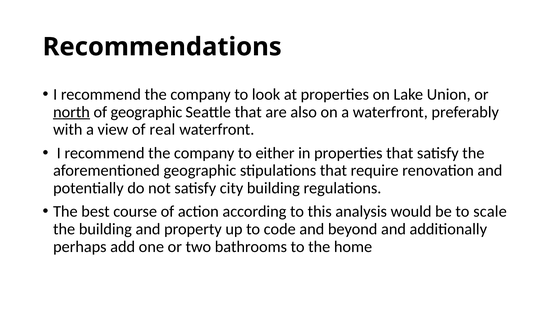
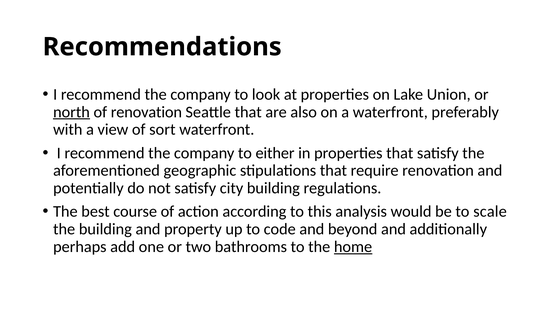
of geographic: geographic -> renovation
real: real -> sort
home underline: none -> present
